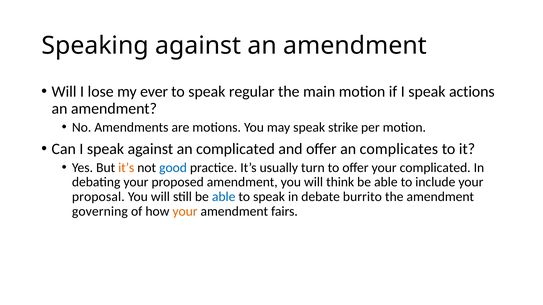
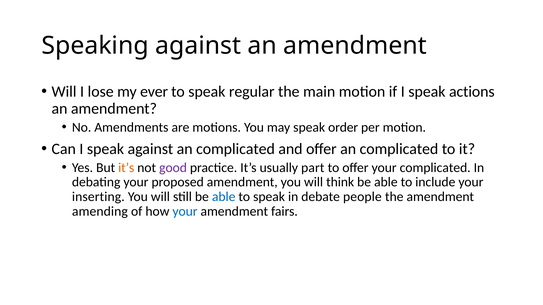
strike: strike -> order
offer an complicates: complicates -> complicated
good colour: blue -> purple
turn: turn -> part
proposal: proposal -> inserting
burrito: burrito -> people
governing: governing -> amending
your at (185, 212) colour: orange -> blue
